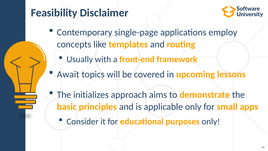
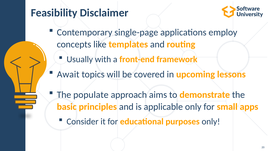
initializes: initializes -> populate
